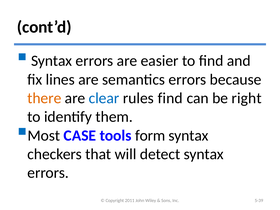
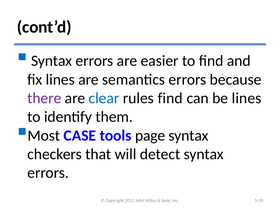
there colour: orange -> purple
be right: right -> lines
form: form -> page
